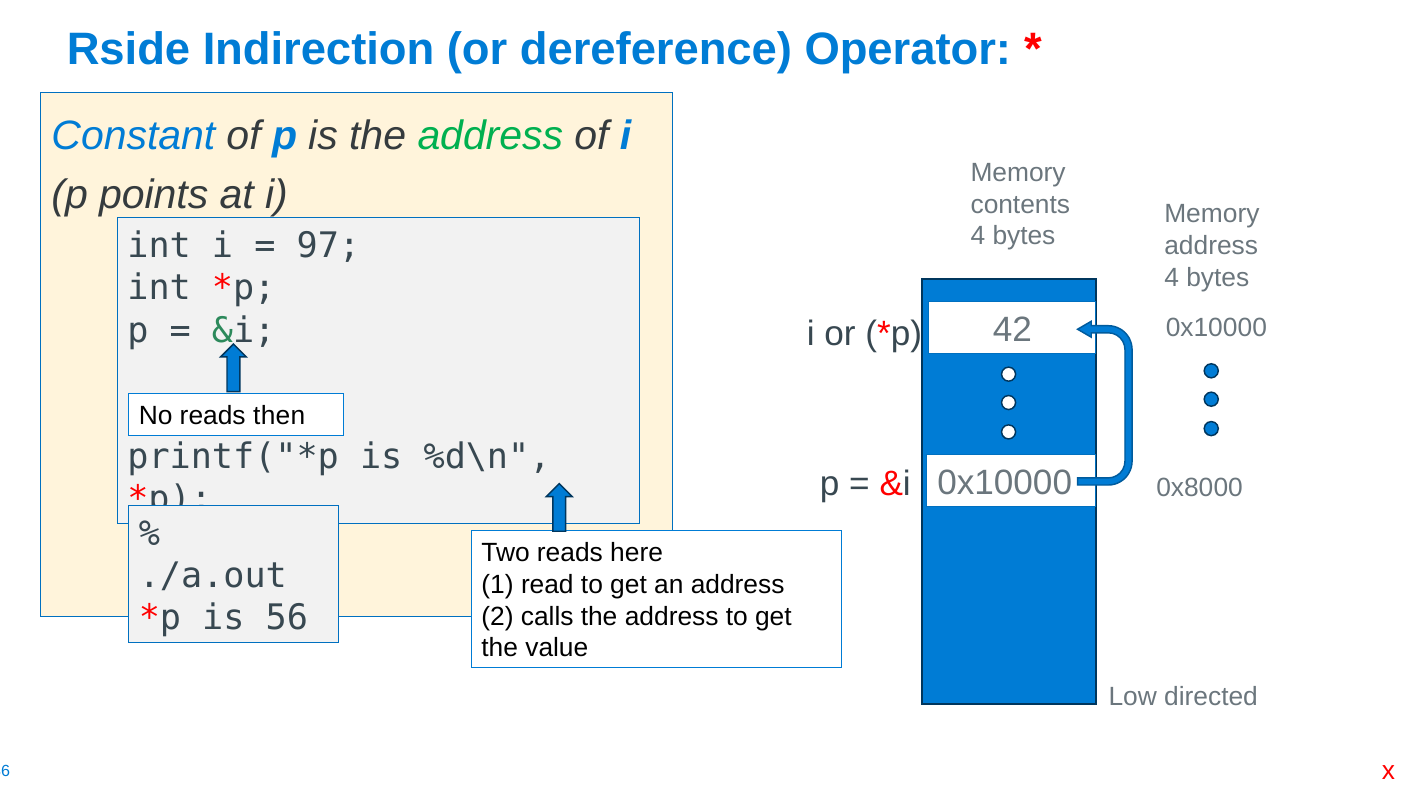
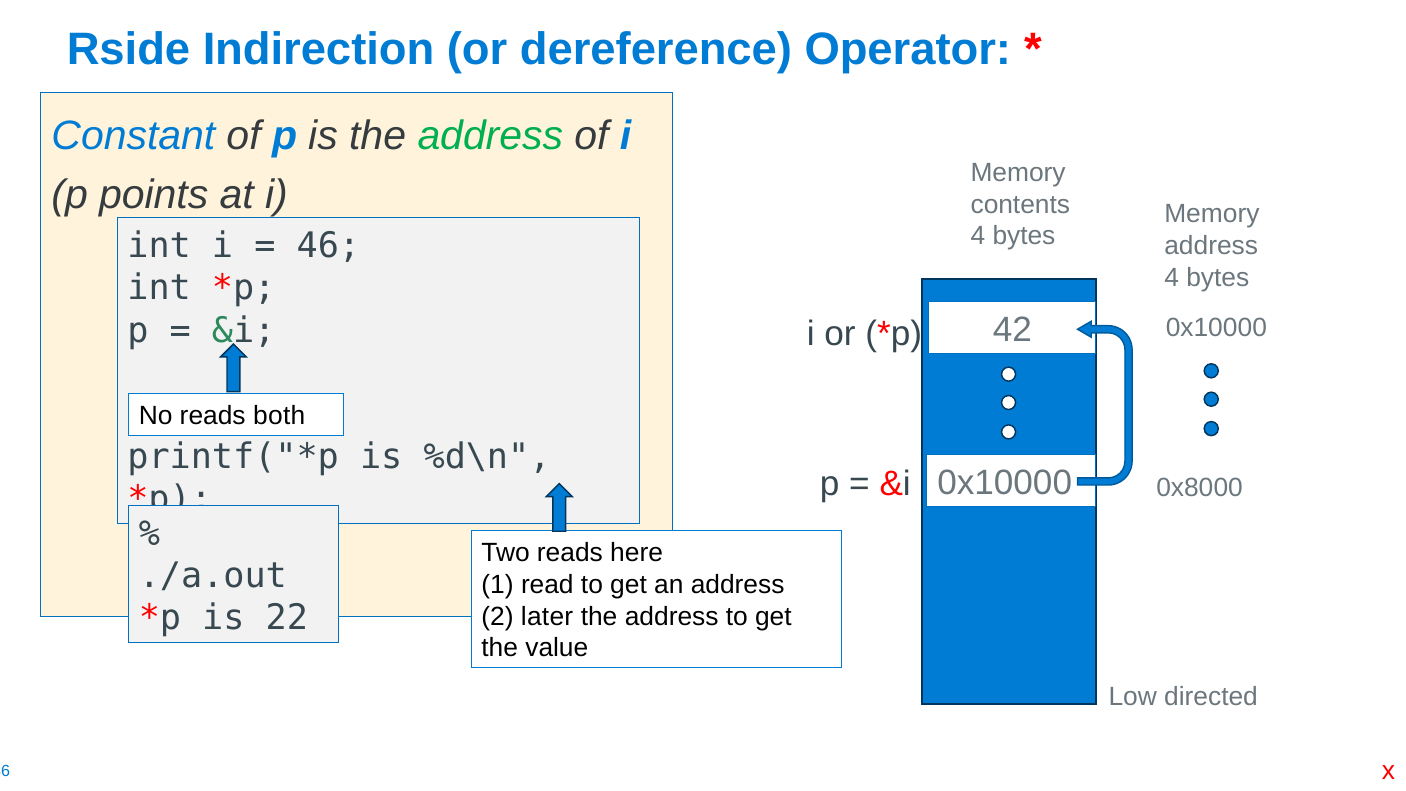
97: 97 -> 46
then: then -> both
56: 56 -> 22
calls: calls -> later
